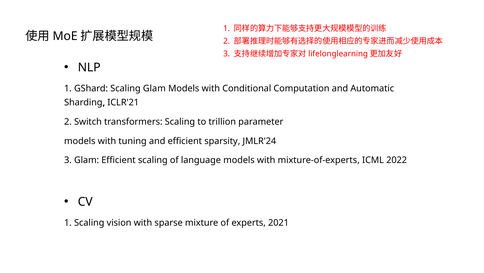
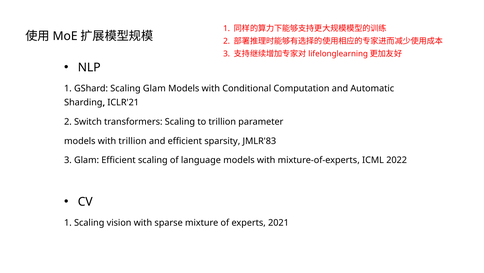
with tuning: tuning -> trillion
JMLR'24: JMLR'24 -> JMLR'83
